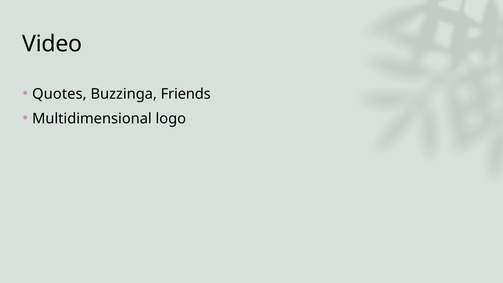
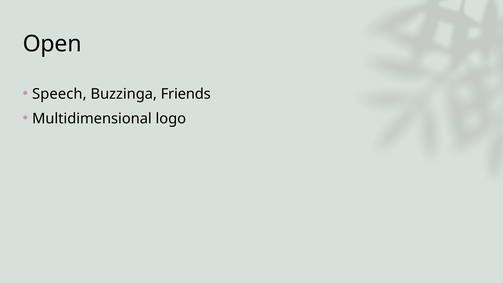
Video: Video -> Open
Quotes: Quotes -> Speech
